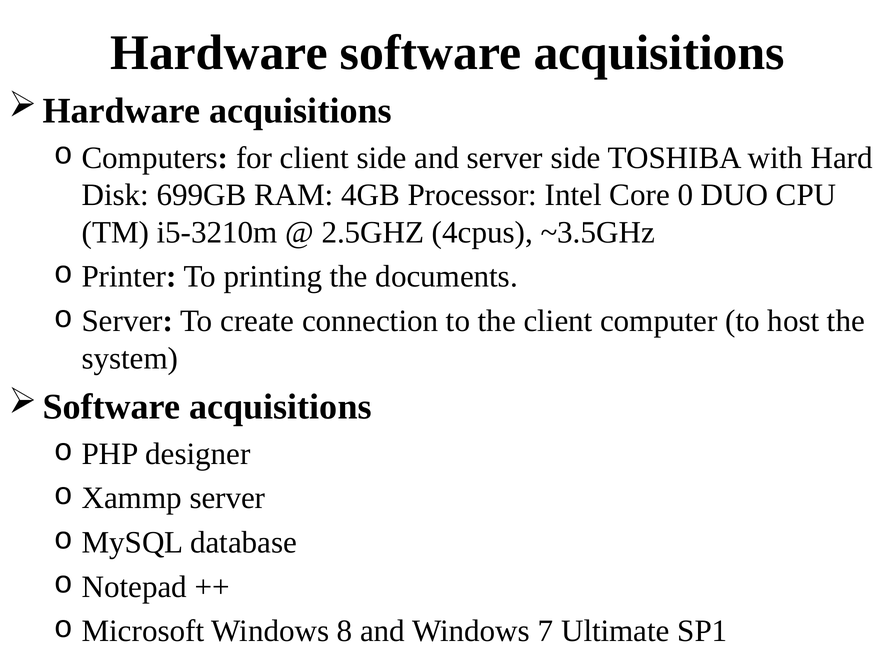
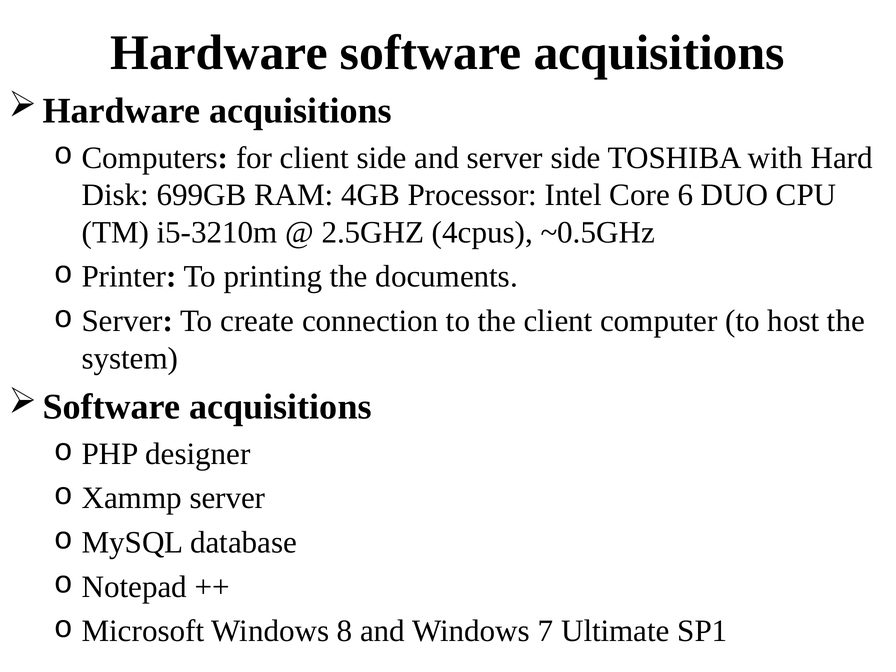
0: 0 -> 6
~3.5GHz: ~3.5GHz -> ~0.5GHz
